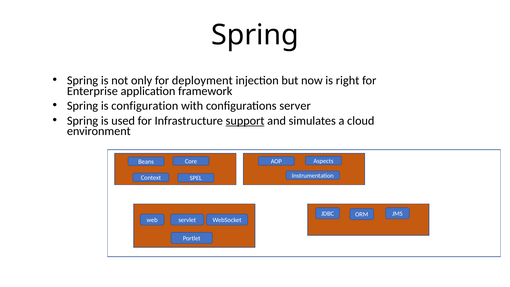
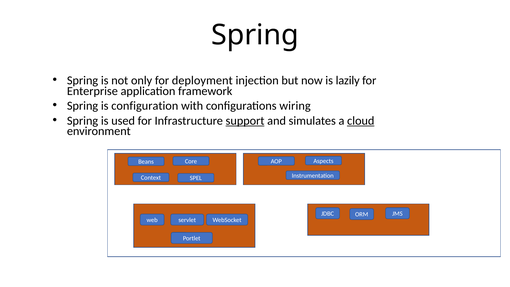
right: right -> lazily
server: server -> wiring
cloud underline: none -> present
